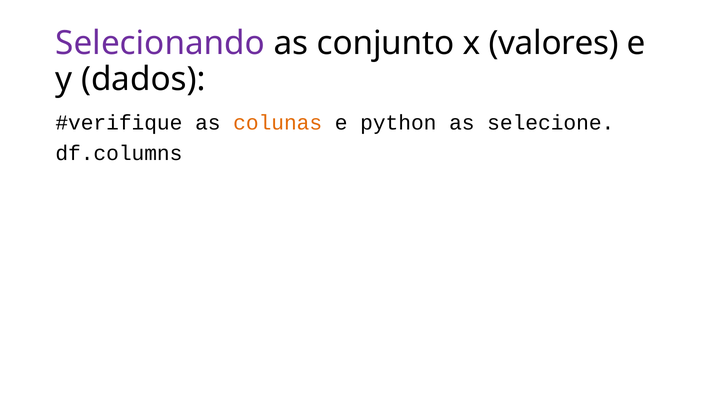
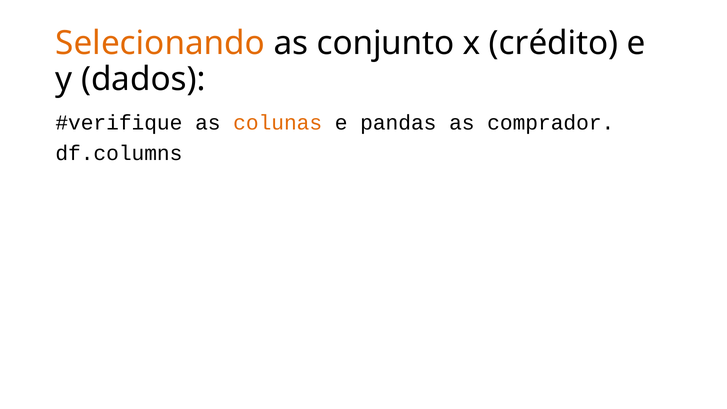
Selecionando colour: purple -> orange
valores: valores -> crédito
python: python -> pandas
selecione: selecione -> comprador
